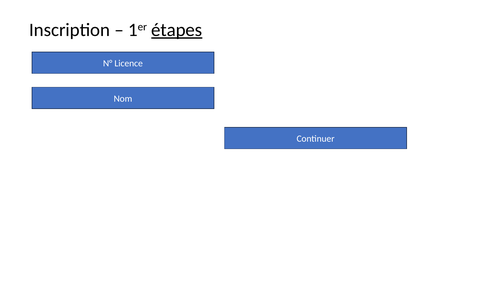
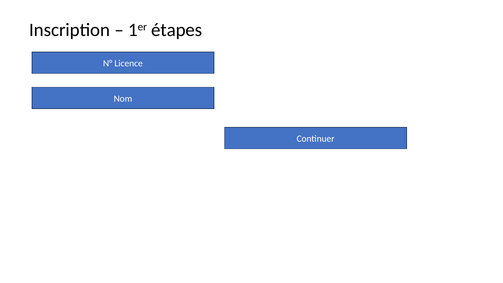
étapes underline: present -> none
